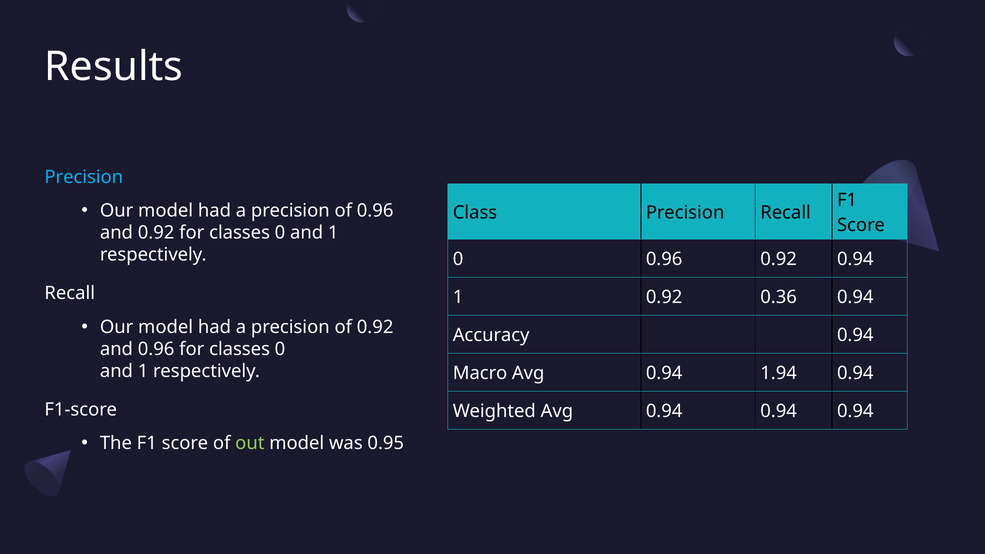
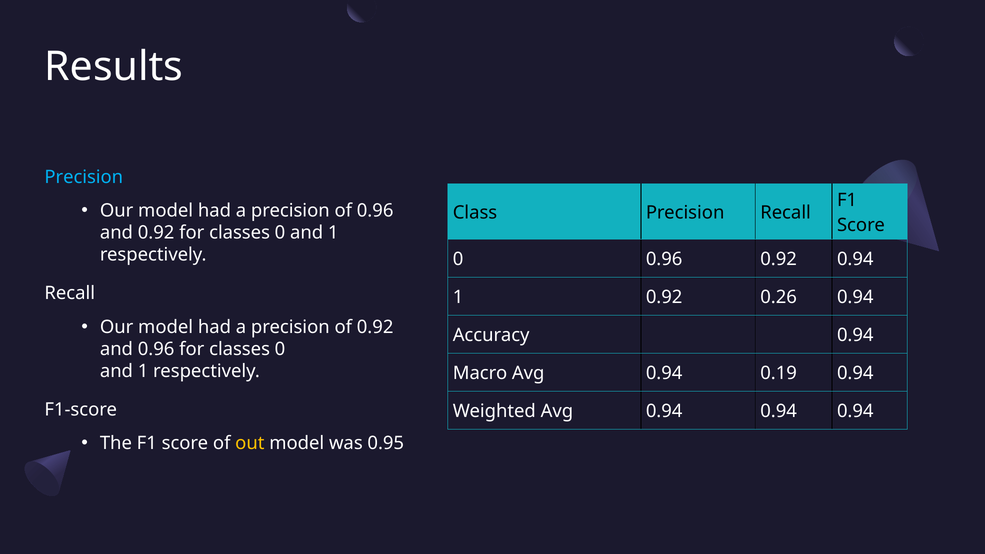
0.36: 0.36 -> 0.26
1.94: 1.94 -> 0.19
out colour: light green -> yellow
